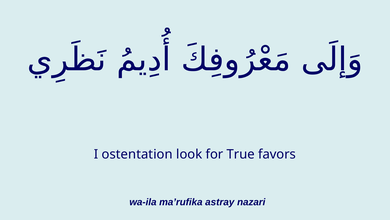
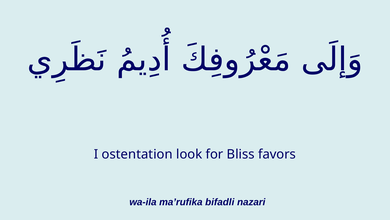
True: True -> Bliss
astray: astray -> bifadli
